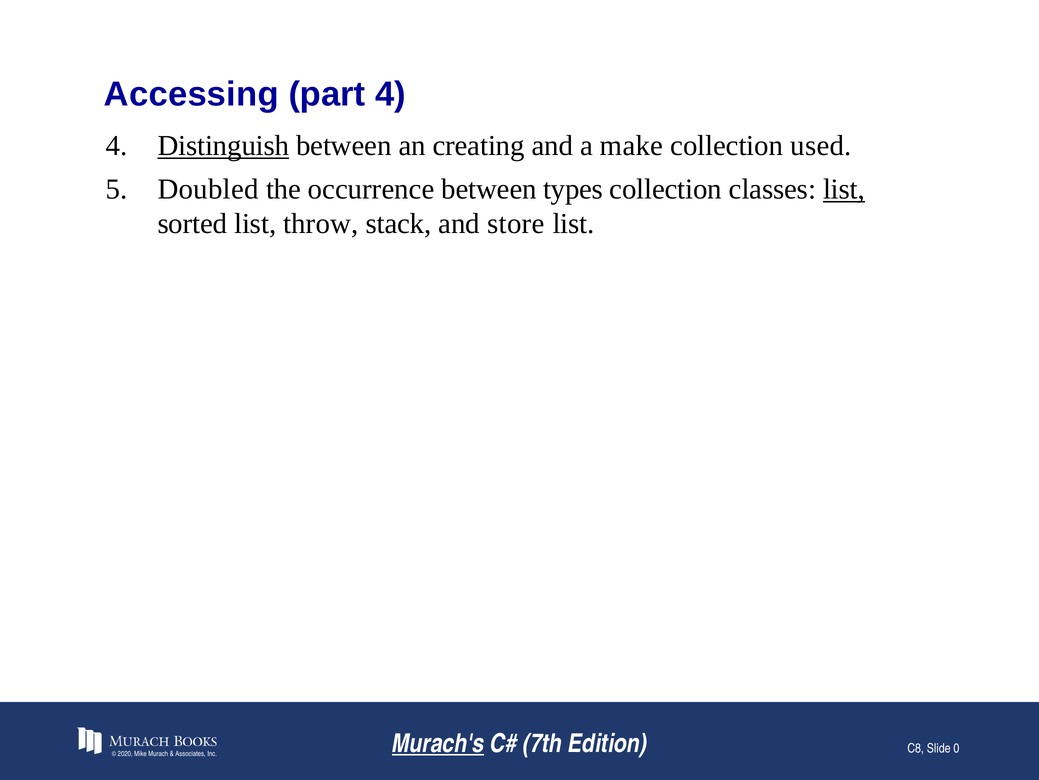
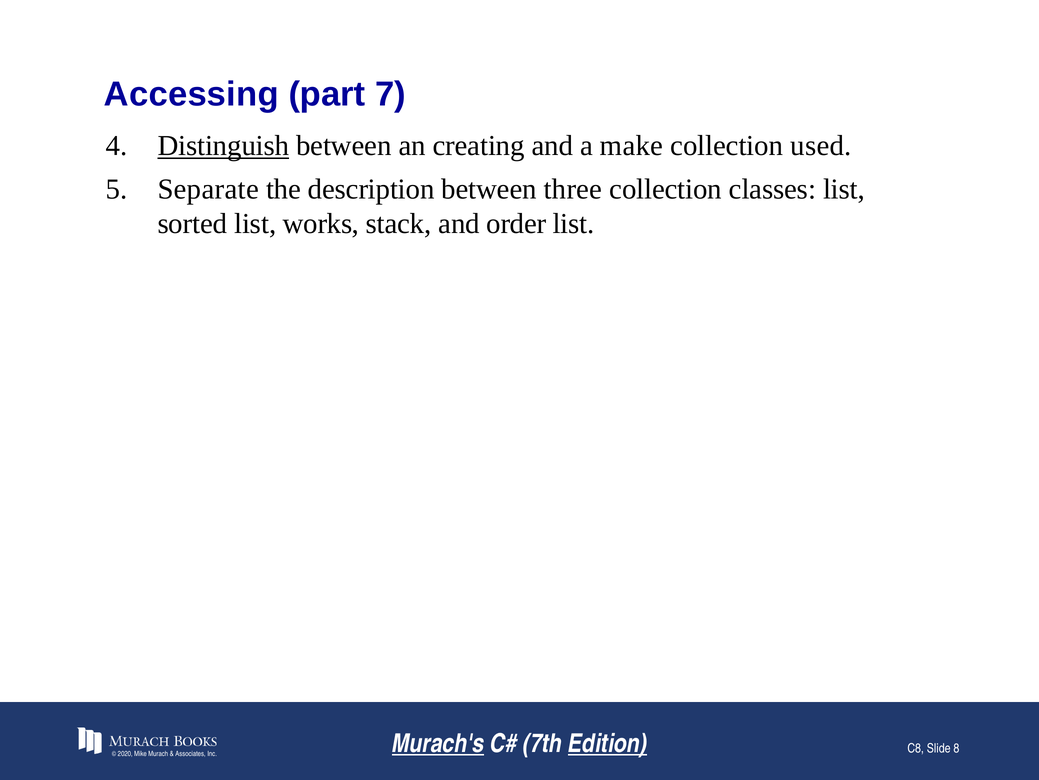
part 4: 4 -> 7
Doubled: Doubled -> Separate
occurrence: occurrence -> description
types: types -> three
list at (844, 189) underline: present -> none
throw: throw -> works
store: store -> order
Edition underline: none -> present
0: 0 -> 8
